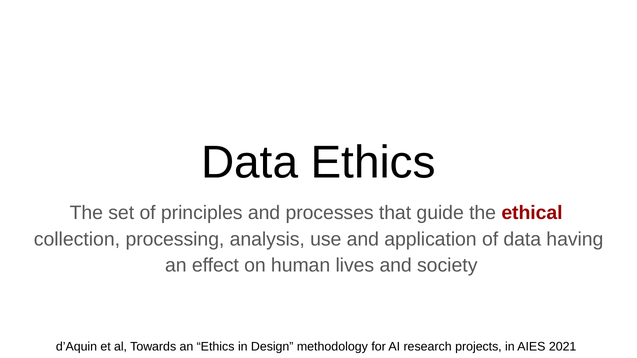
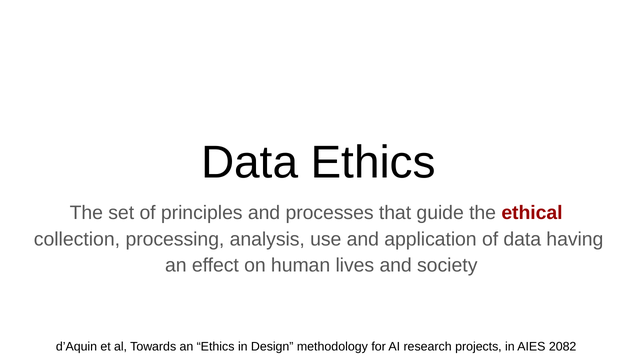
2021: 2021 -> 2082
